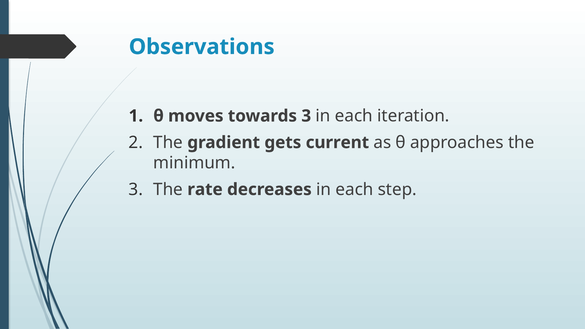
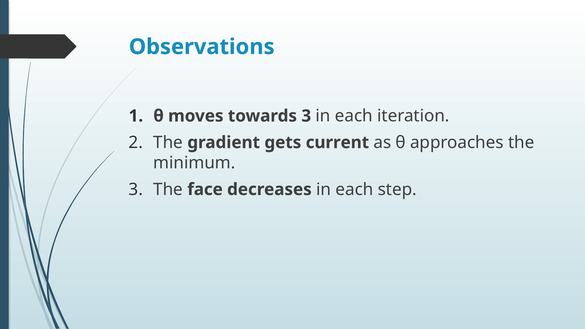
rate: rate -> face
